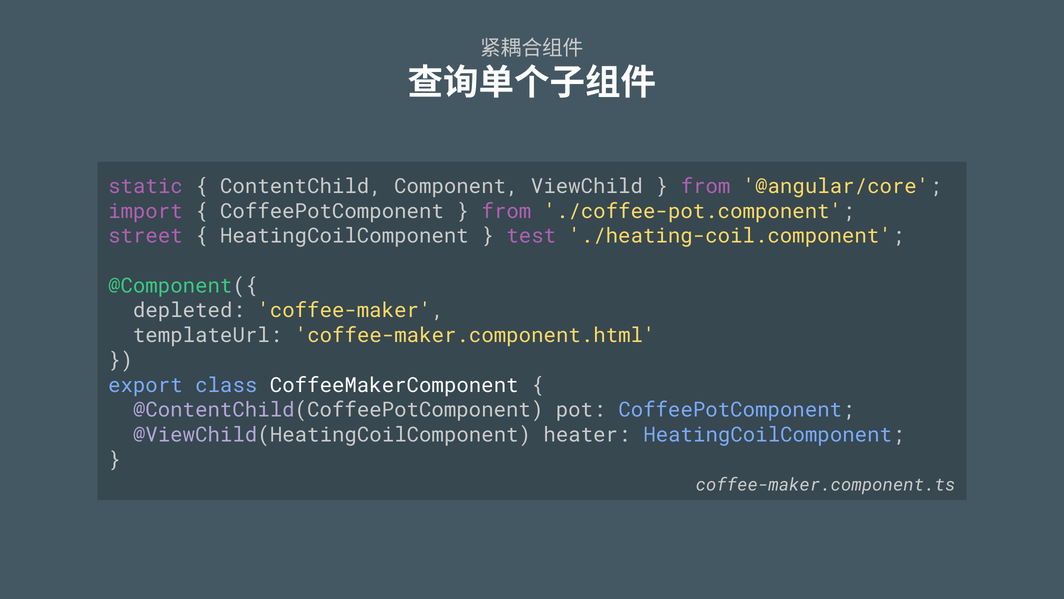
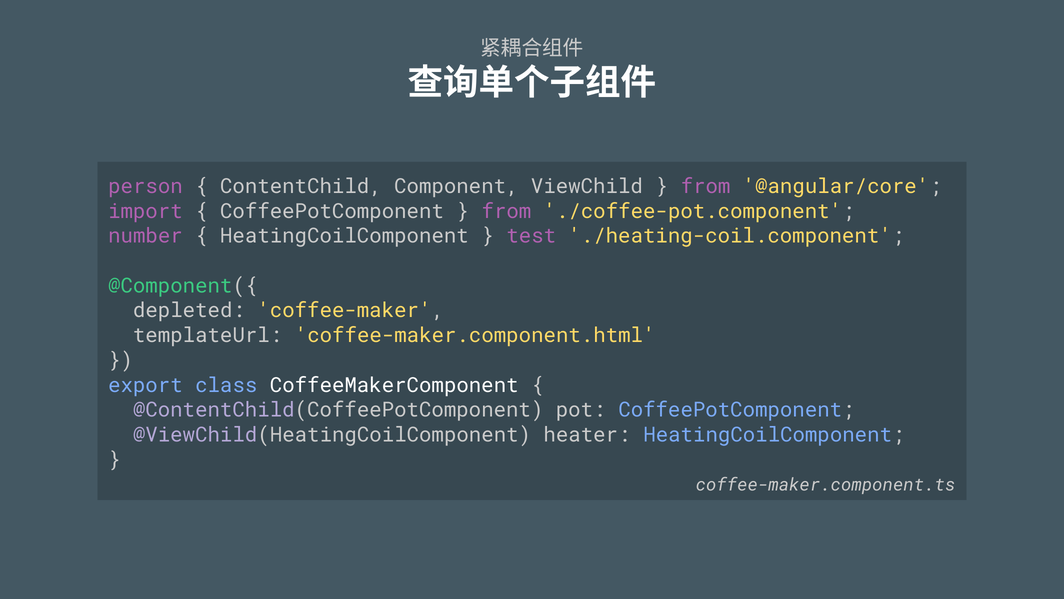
static: static -> person
street: street -> number
